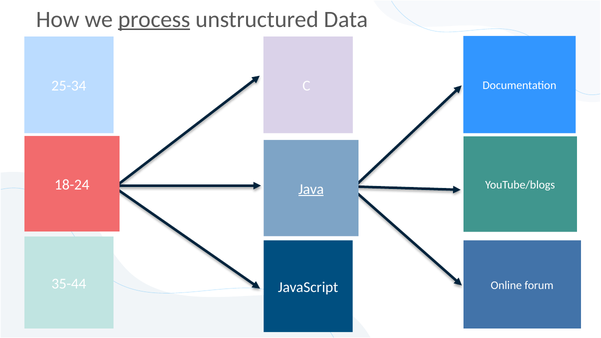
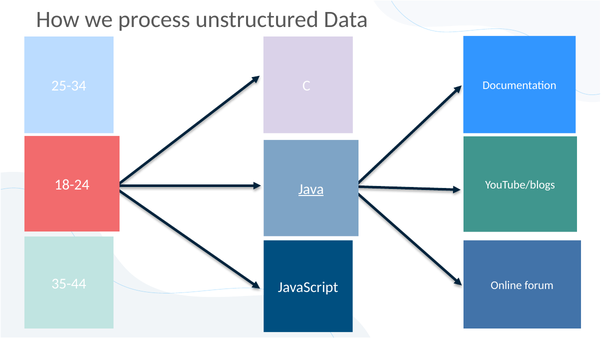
process underline: present -> none
